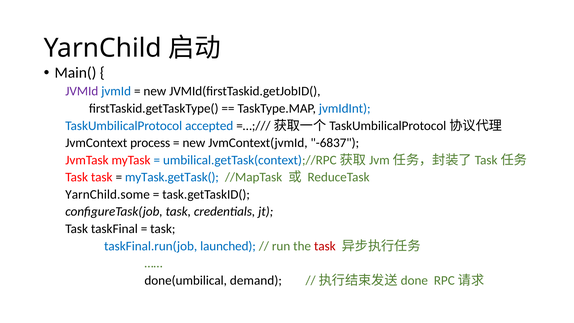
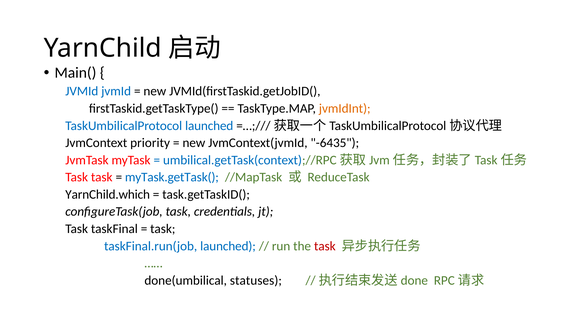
JVMId at (82, 91) colour: purple -> blue
jvmIdInt colour: blue -> orange
TaskUmbilicalProtocol accepted: accepted -> launched
process: process -> priority
-6837: -6837 -> -6435
YarnChild.some: YarnChild.some -> YarnChild.which
demand: demand -> statuses
